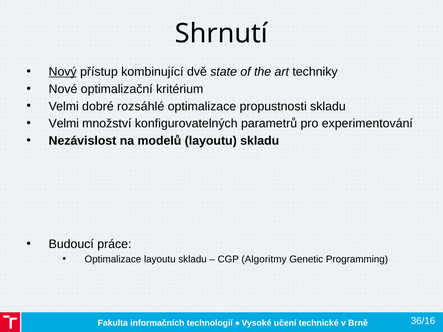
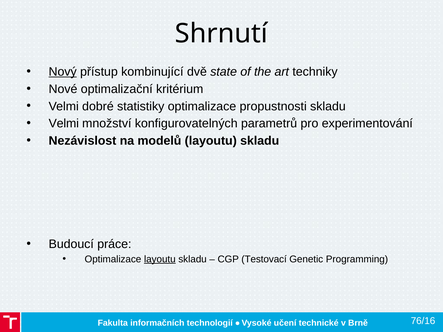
rozsáhlé: rozsáhlé -> statistiky
layoutu at (160, 259) underline: none -> present
Algoritmy: Algoritmy -> Testovací
36/16: 36/16 -> 76/16
